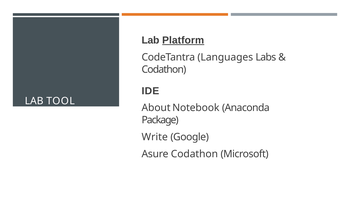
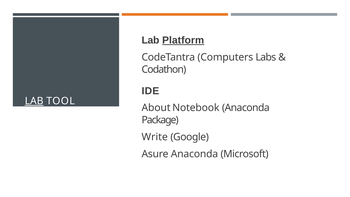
Languages: Languages -> Computers
LAB at (34, 101) underline: none -> present
Asure Codathon: Codathon -> Anaconda
